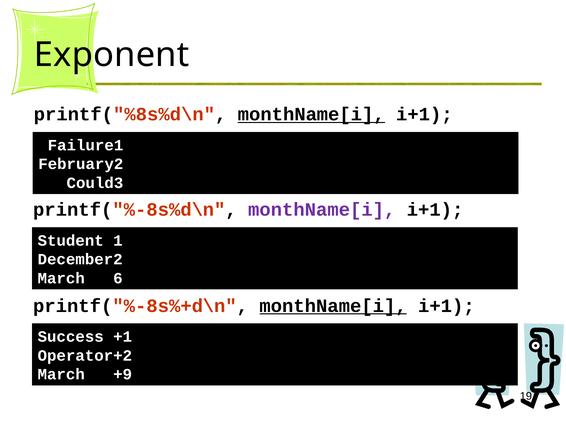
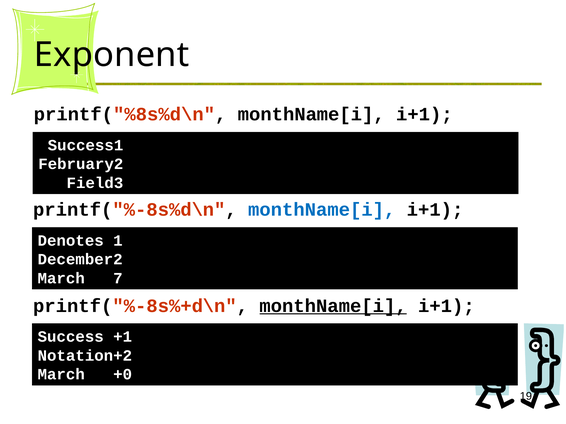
monthName[i at (311, 115) underline: present -> none
Failure1: Failure1 -> Success1
Could3: Could3 -> Field3
monthName[i at (322, 210) colour: purple -> blue
Student: Student -> Denotes
6: 6 -> 7
Operator+2: Operator+2 -> Notation+2
+9: +9 -> +0
